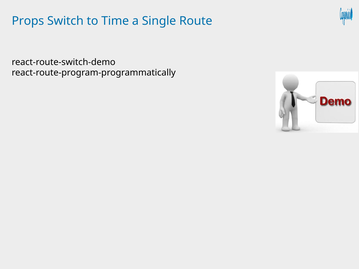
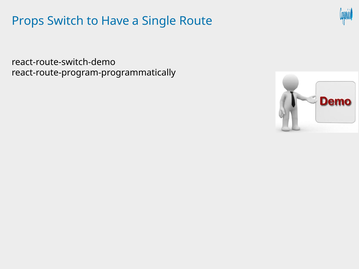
Time: Time -> Have
